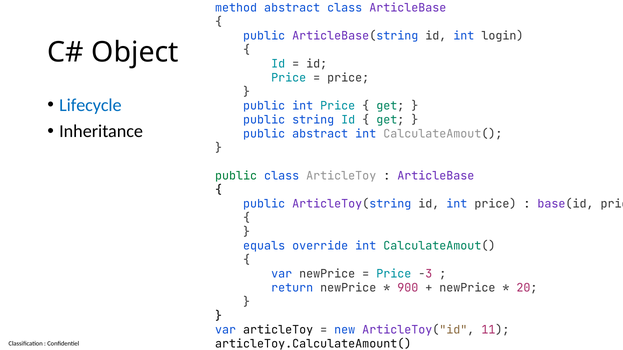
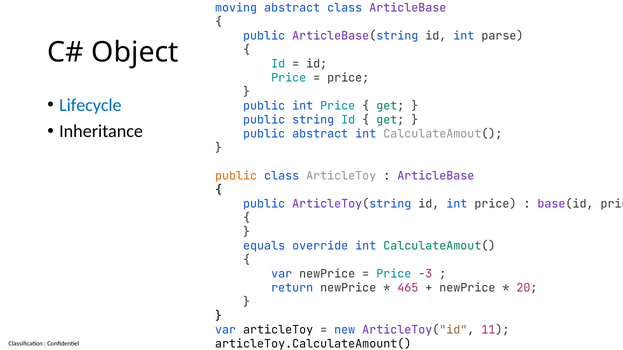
method: method -> moving
login: login -> parse
public at (236, 176) colour: green -> orange
900: 900 -> 465
